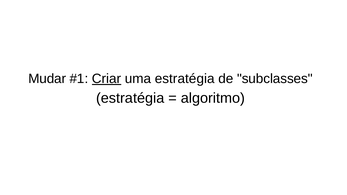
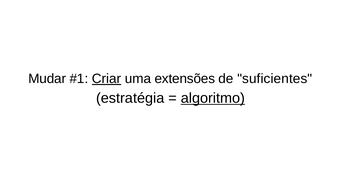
uma estratégia: estratégia -> extensões
subclasses: subclasses -> suficientes
algoritmo underline: none -> present
